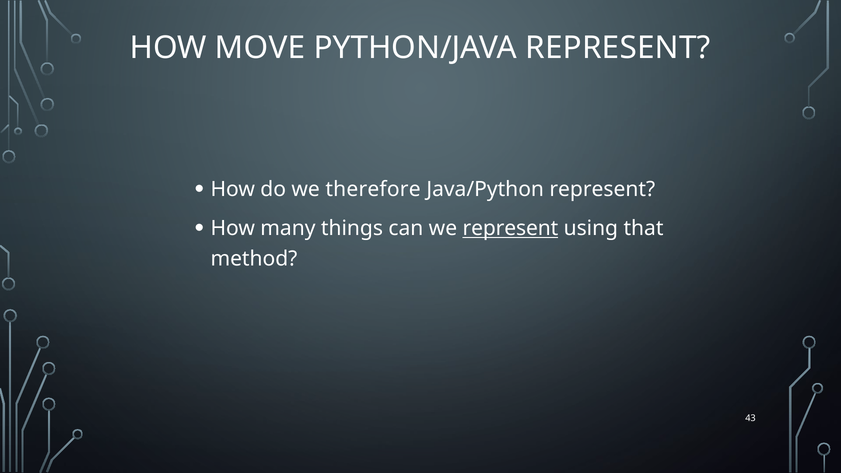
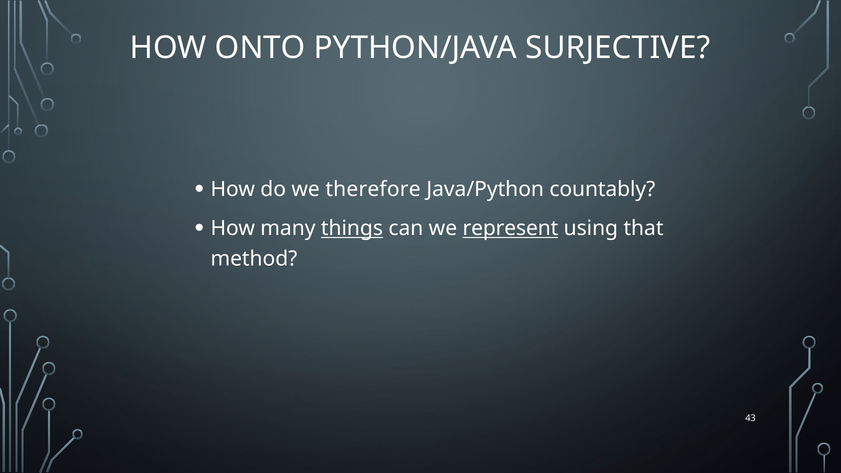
MOVE: MOVE -> ONTO
PYTHON/JAVA REPRESENT: REPRESENT -> SURJECTIVE
Java/Python represent: represent -> countably
things underline: none -> present
